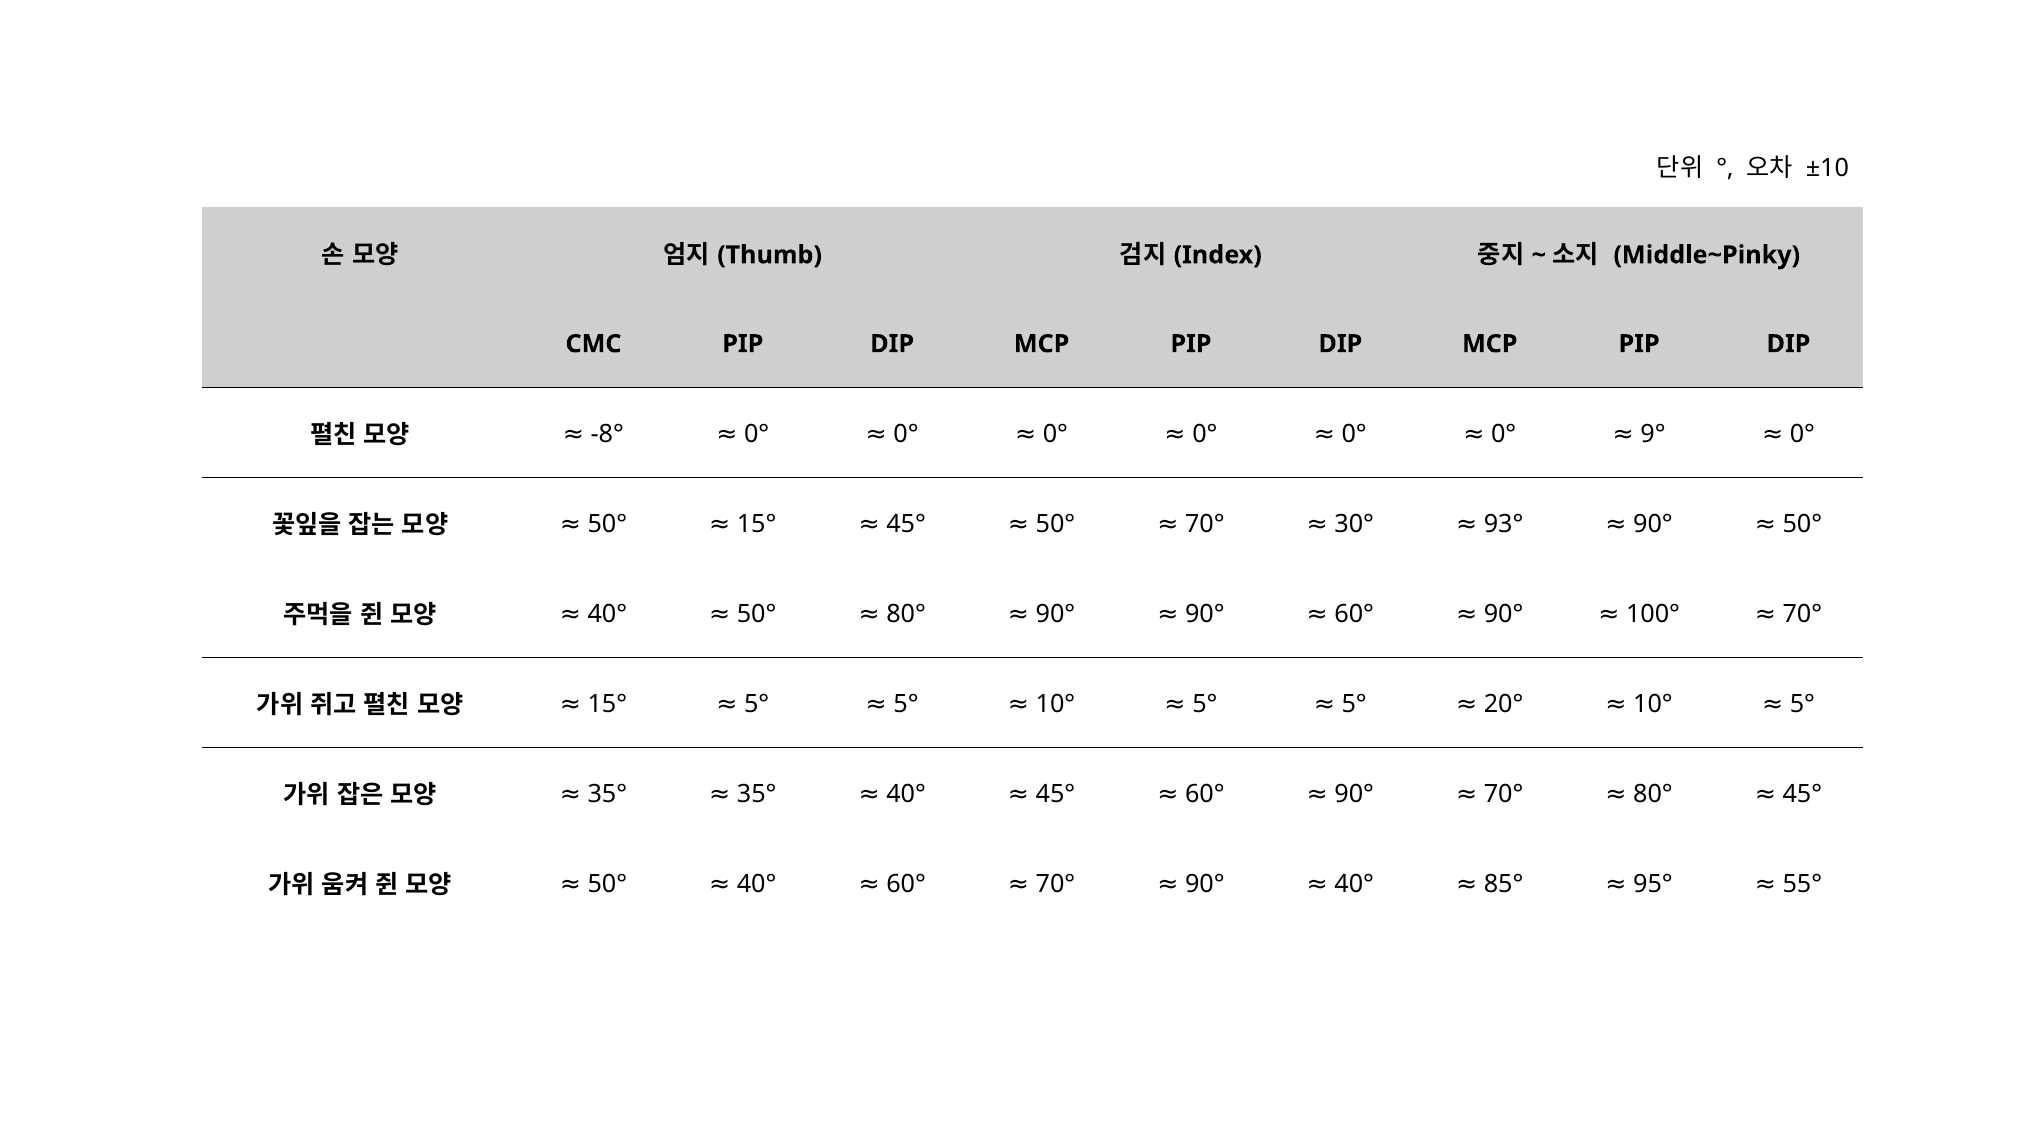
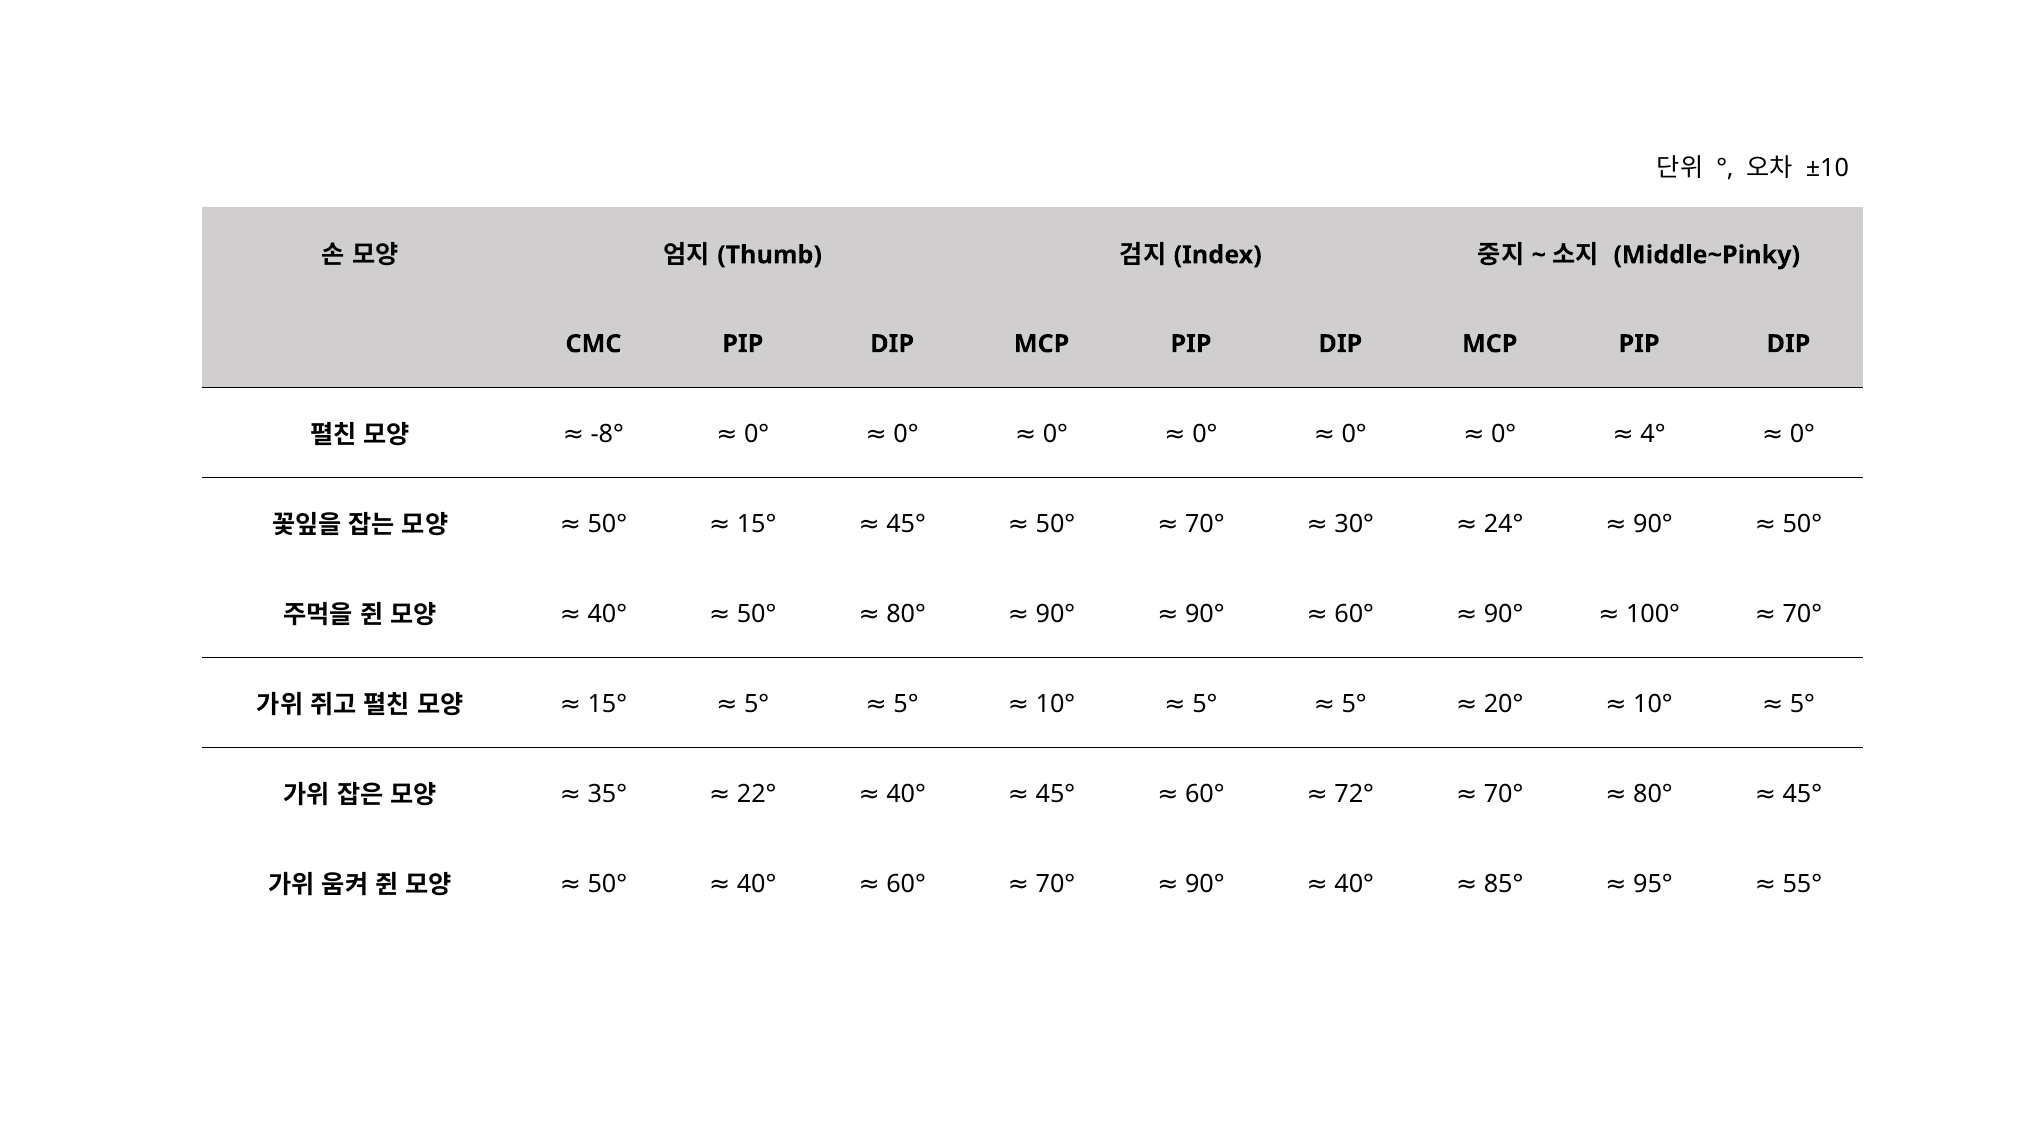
9°: 9° -> 4°
93°: 93° -> 24°
35° at (757, 794): 35° -> 22°
90° at (1354, 794): 90° -> 72°
